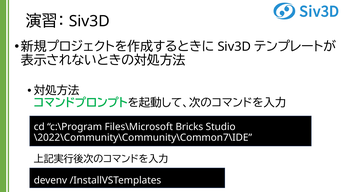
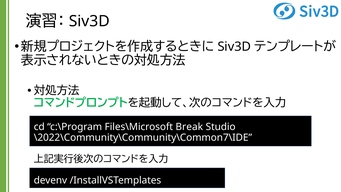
Bricks: Bricks -> Break
